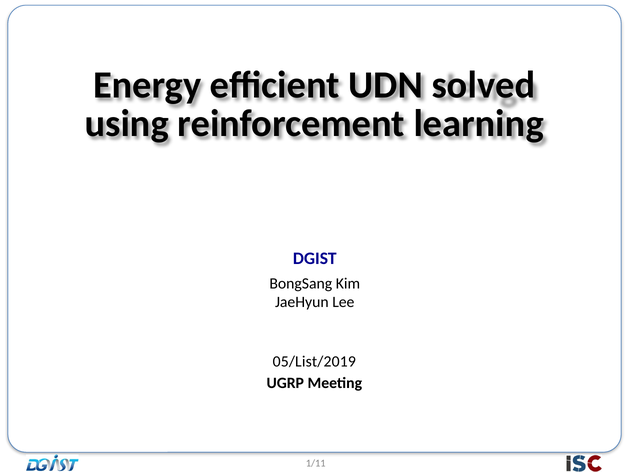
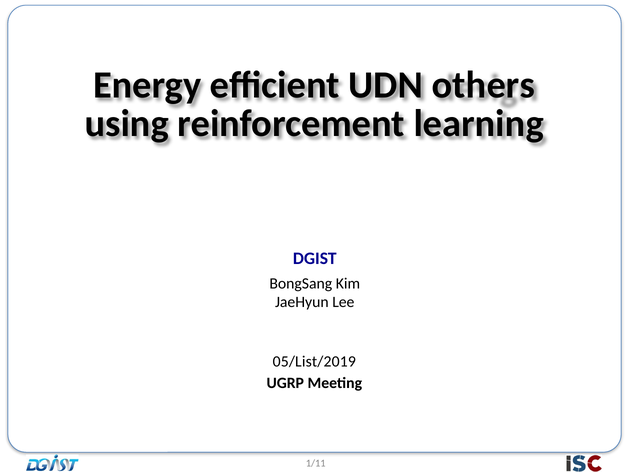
solved: solved -> others
